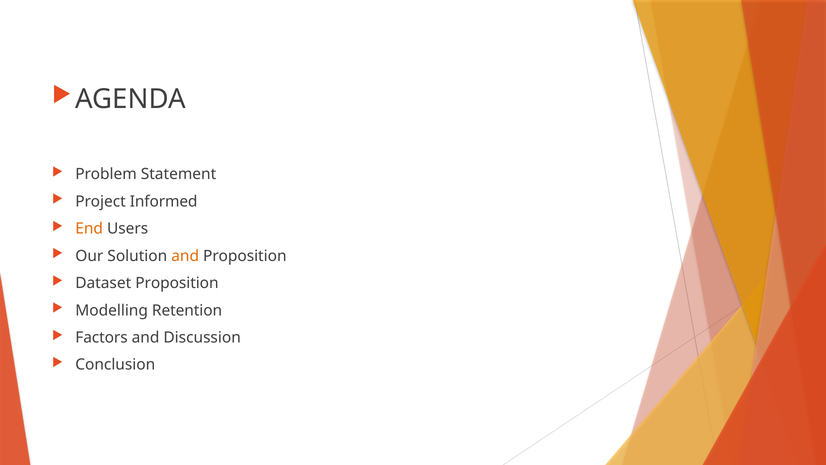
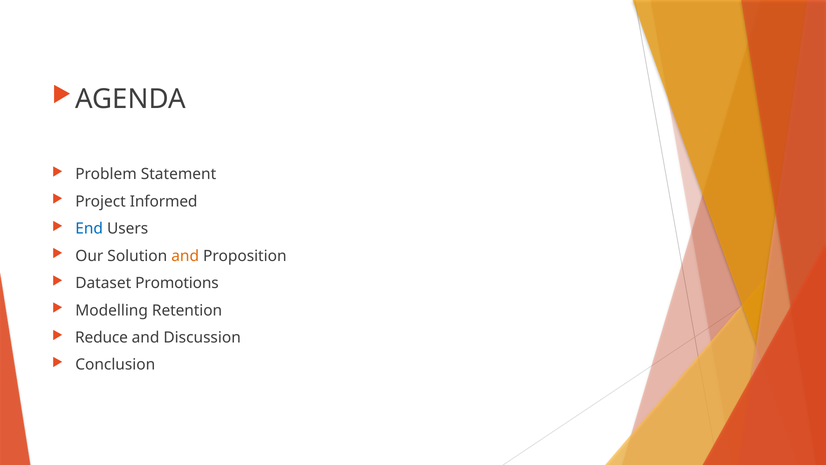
End colour: orange -> blue
Dataset Proposition: Proposition -> Promotions
Factors: Factors -> Reduce
